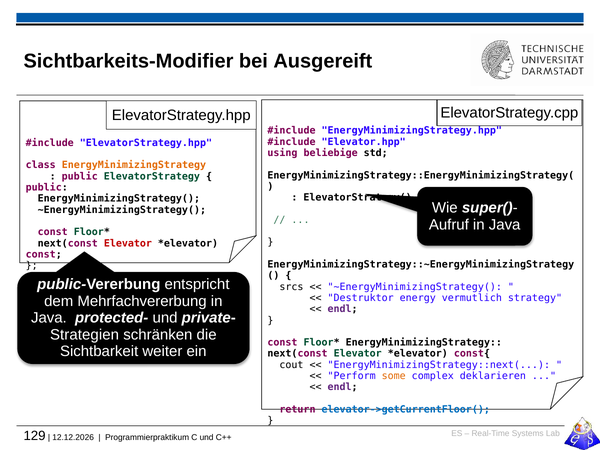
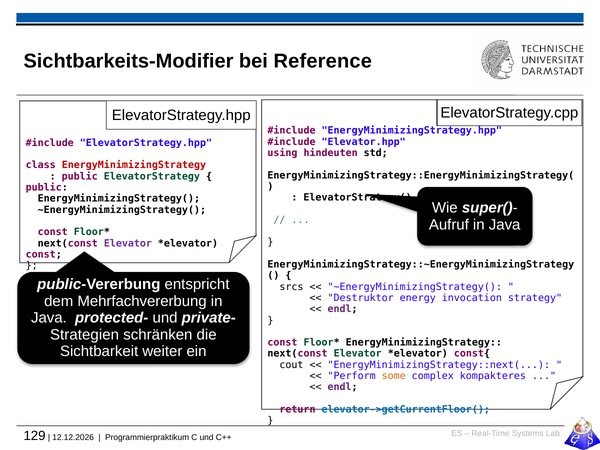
Ausgereift: Ausgereift -> Reference
beliebige: beliebige -> hindeuten
EnergyMinimizingStrategy at (134, 165) colour: orange -> red
Elevator at (128, 243) colour: red -> purple
vermutlich: vermutlich -> invocation
deklarieren: deklarieren -> kompakteres
